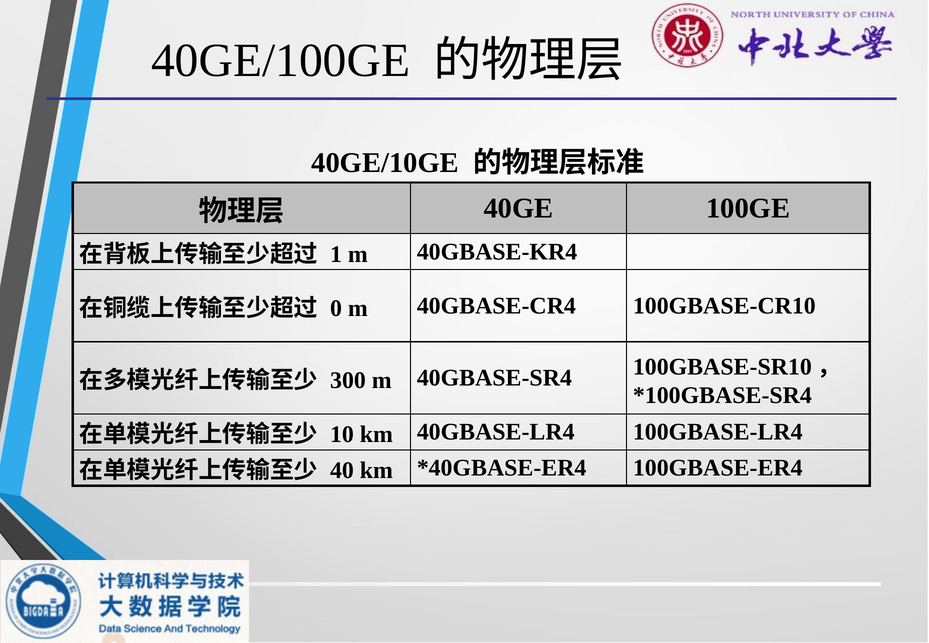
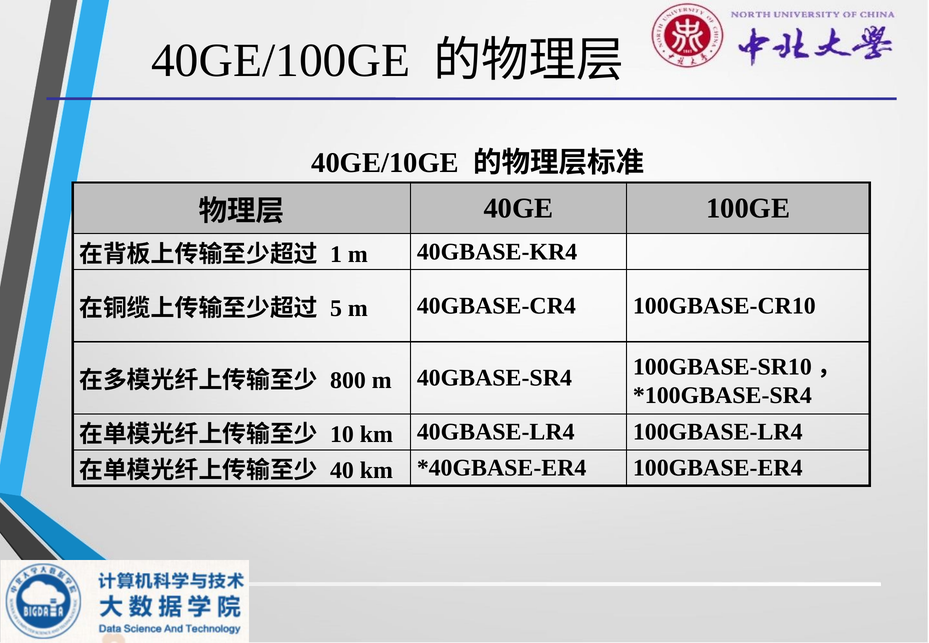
0: 0 -> 5
300: 300 -> 800
